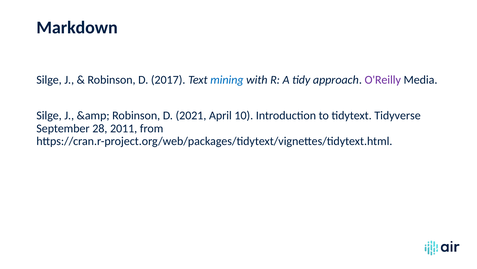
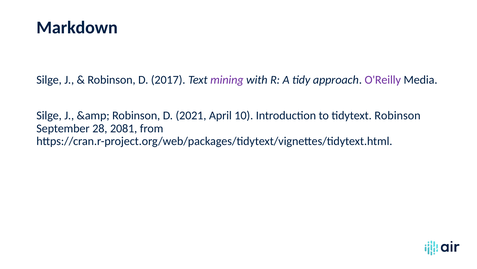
mining colour: blue -> purple
tidytext Tidyverse: Tidyverse -> Robinson
2011: 2011 -> 2081
